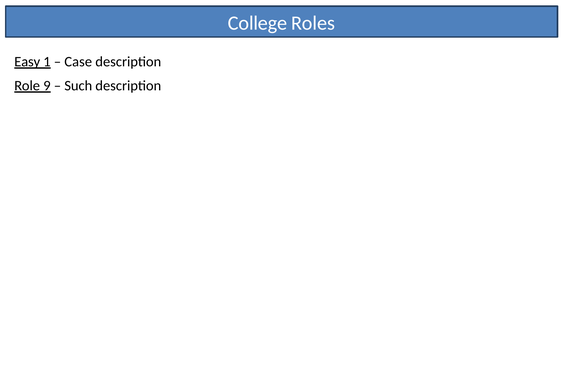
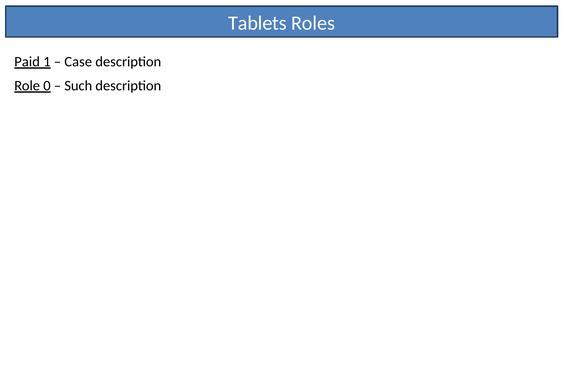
College: College -> Tablets
Easy: Easy -> Paid
9: 9 -> 0
